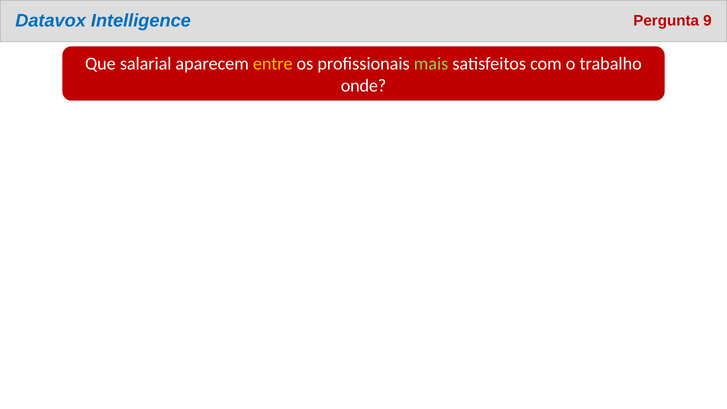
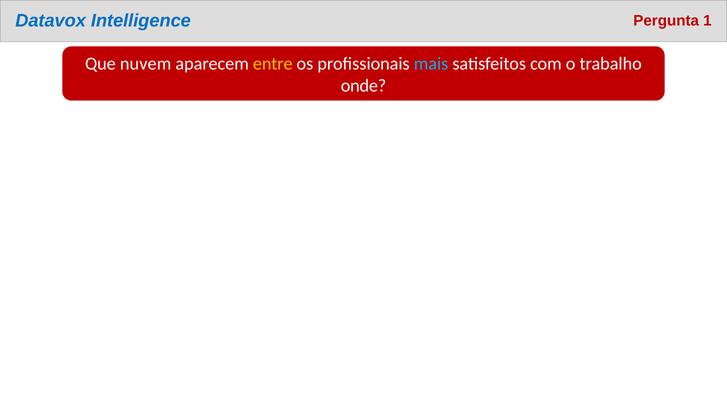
9: 9 -> 1
salarial: salarial -> nuvem
mais colour: light green -> light blue
